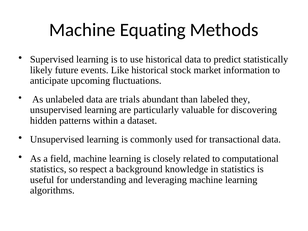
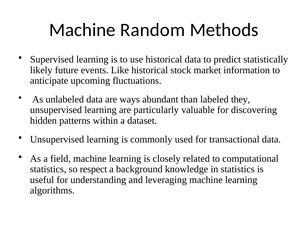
Equating: Equating -> Random
trials: trials -> ways
